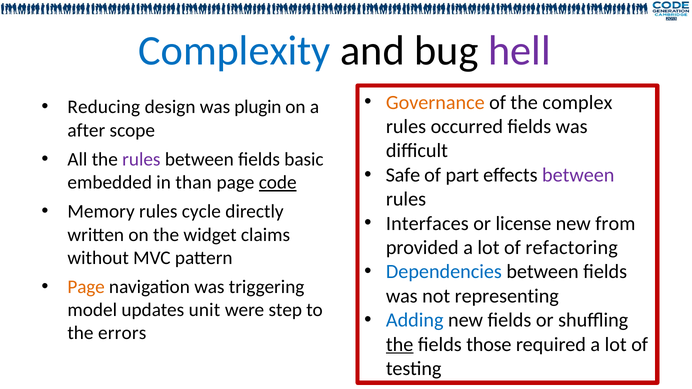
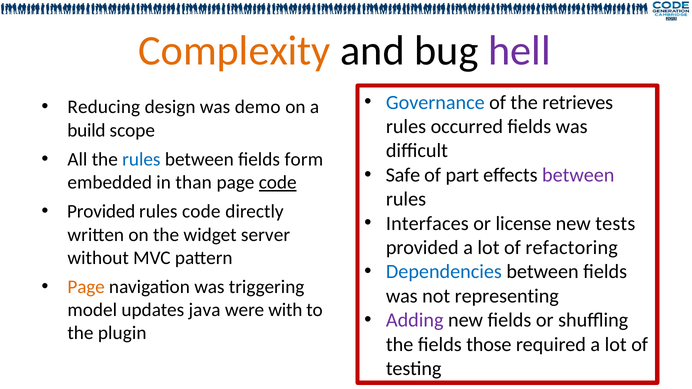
Complexity colour: blue -> orange
Governance colour: orange -> blue
complex: complex -> retrieves
plugin: plugin -> demo
after: after -> build
rules at (141, 159) colour: purple -> blue
basic: basic -> form
Memory at (101, 212): Memory -> Provided
rules cycle: cycle -> code
from: from -> tests
claims: claims -> server
unit: unit -> java
step: step -> with
Adding colour: blue -> purple
errors: errors -> plugin
the at (400, 345) underline: present -> none
